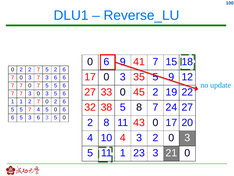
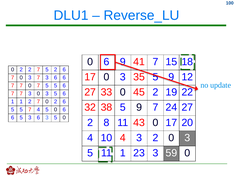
38 5 8: 8 -> 9
21: 21 -> 59
